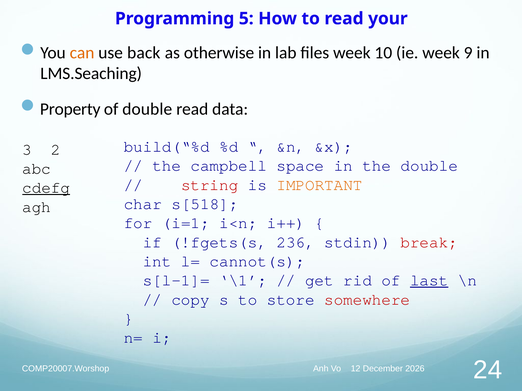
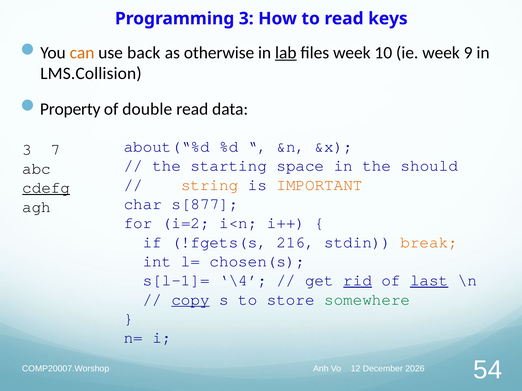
Programming 5: 5 -> 3
your: your -> keys
lab underline: none -> present
LMS.Seaching: LMS.Seaching -> LMS.Collision
build(“%d: build(“%d -> about(“%d
2: 2 -> 7
campbell: campbell -> starting
the double: double -> should
string colour: red -> orange
s[518: s[518 -> s[877
i=1: i=1 -> i=2
236: 236 -> 216
break colour: red -> orange
cannot(s: cannot(s -> chosen(s
\1: \1 -> \4
rid underline: none -> present
copy underline: none -> present
somewhere colour: red -> green
24: 24 -> 54
